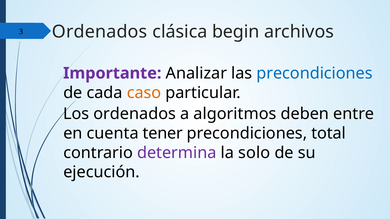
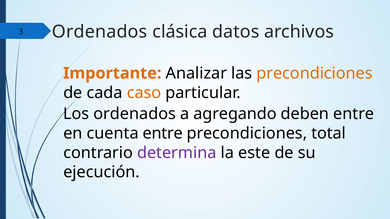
begin: begin -> datos
Importante colour: purple -> orange
precondiciones at (315, 73) colour: blue -> orange
algoritmos: algoritmos -> agregando
cuenta tener: tener -> entre
solo: solo -> este
